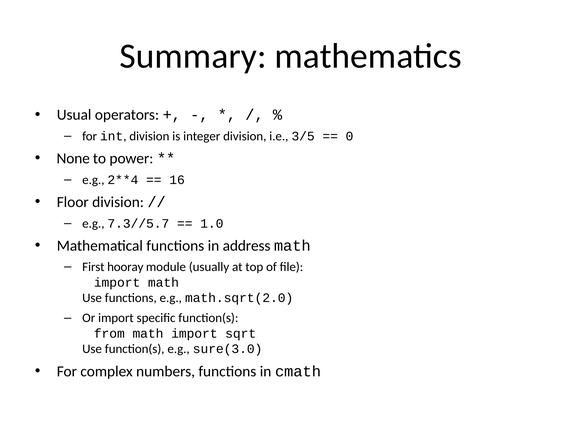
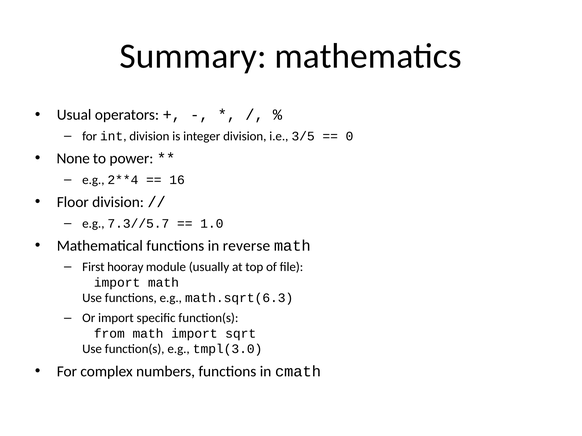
address: address -> reverse
math.sqrt(2.0: math.sqrt(2.0 -> math.sqrt(6.3
sure(3.0: sure(3.0 -> tmpl(3.0
